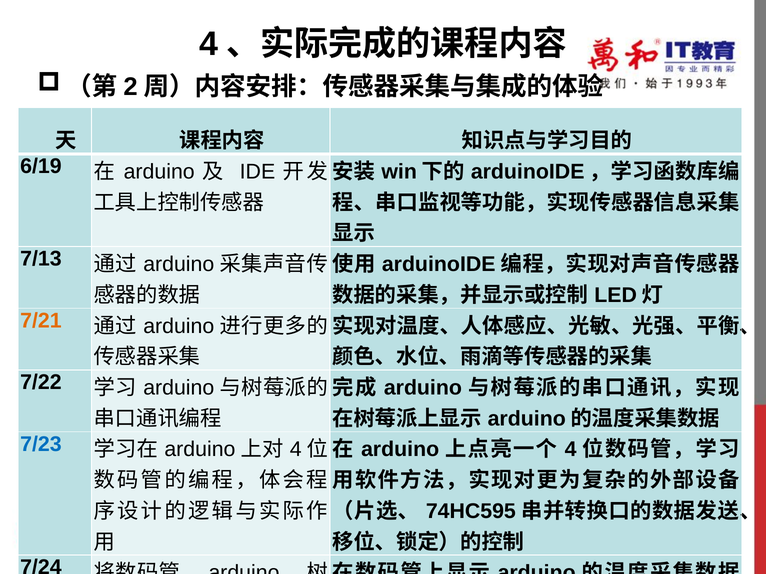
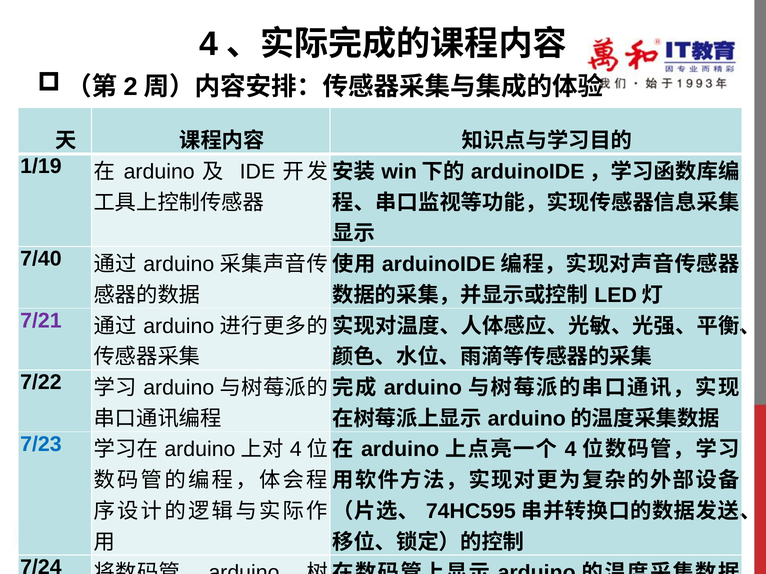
6/19: 6/19 -> 1/19
7/13: 7/13 -> 7/40
7/21 colour: orange -> purple
